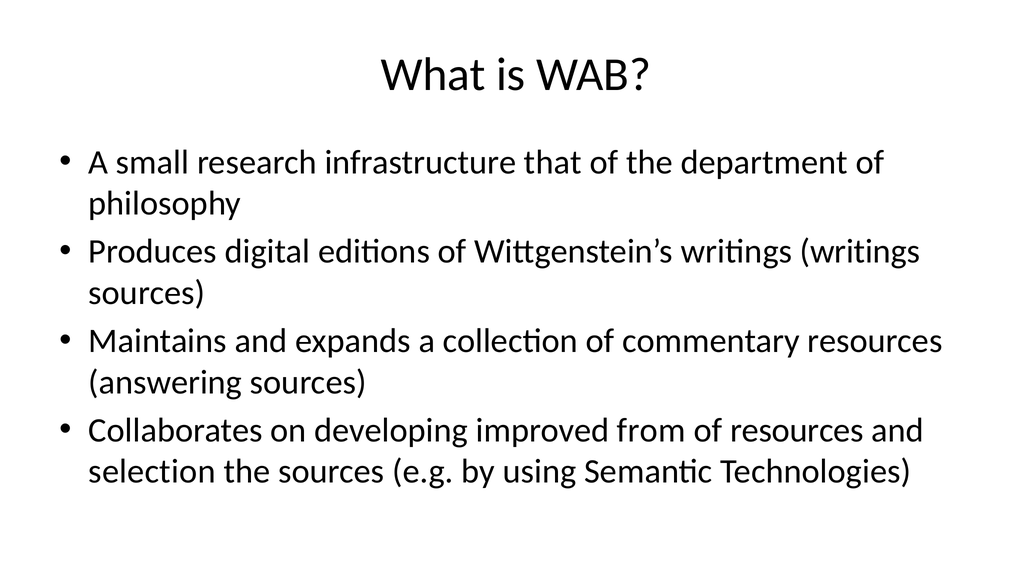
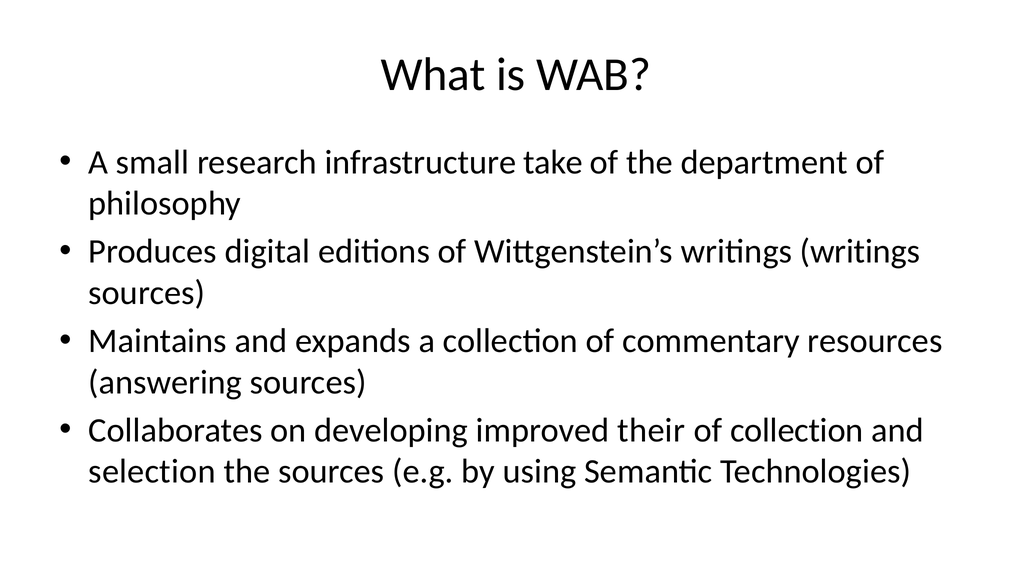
that: that -> take
from: from -> their
of resources: resources -> collection
